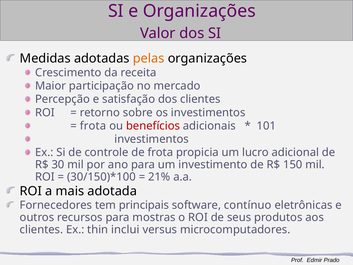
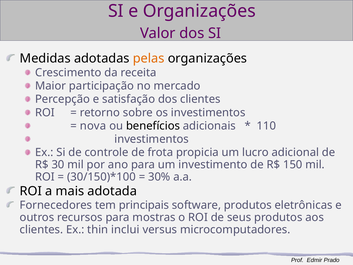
frota at (93, 126): frota -> nova
benefícios colour: red -> black
101: 101 -> 110
21%: 21% -> 30%
software contínuo: contínuo -> produtos
